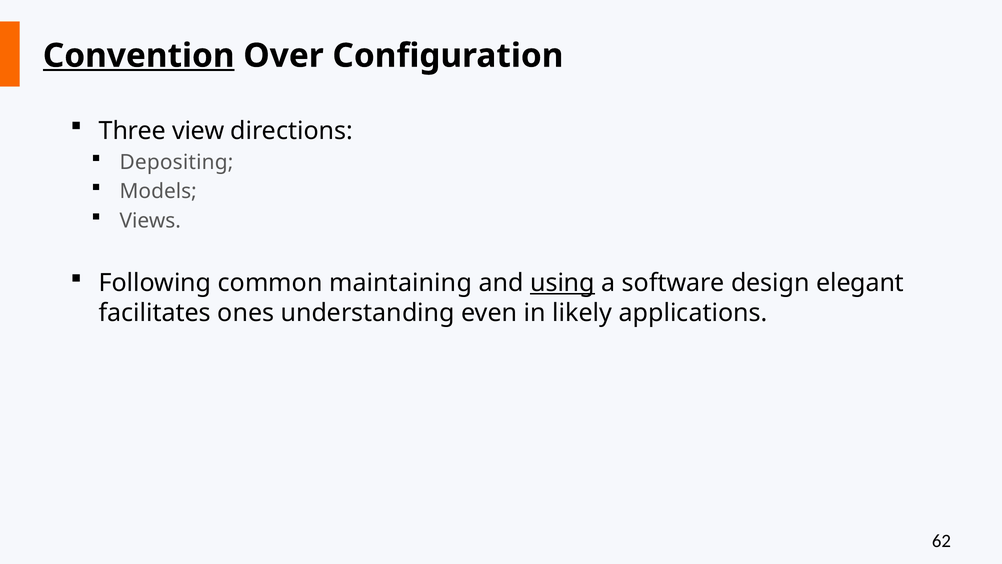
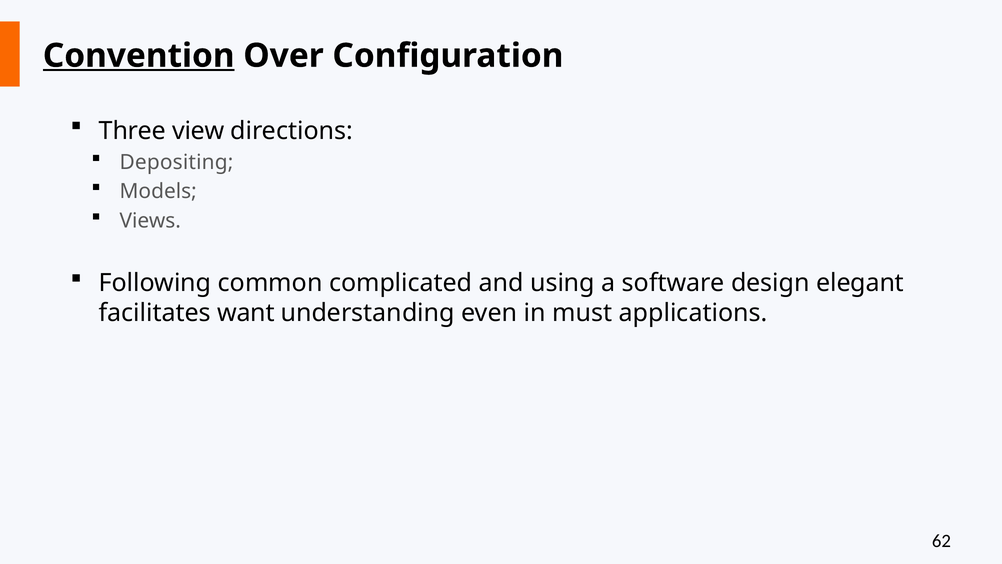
maintaining: maintaining -> complicated
using underline: present -> none
ones: ones -> want
likely: likely -> must
